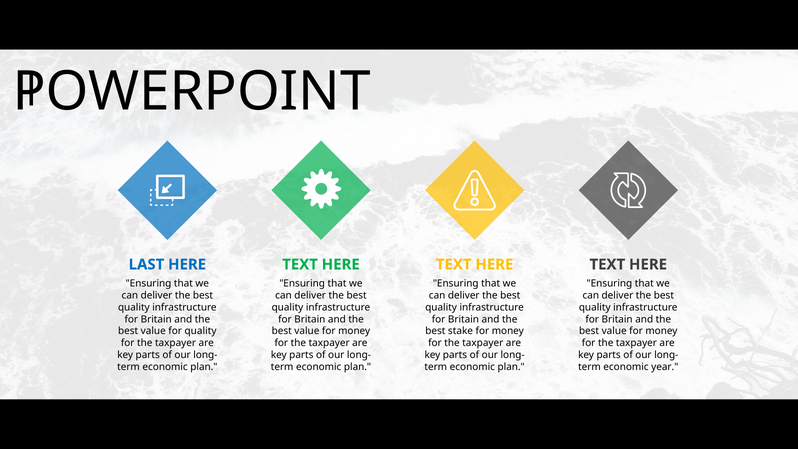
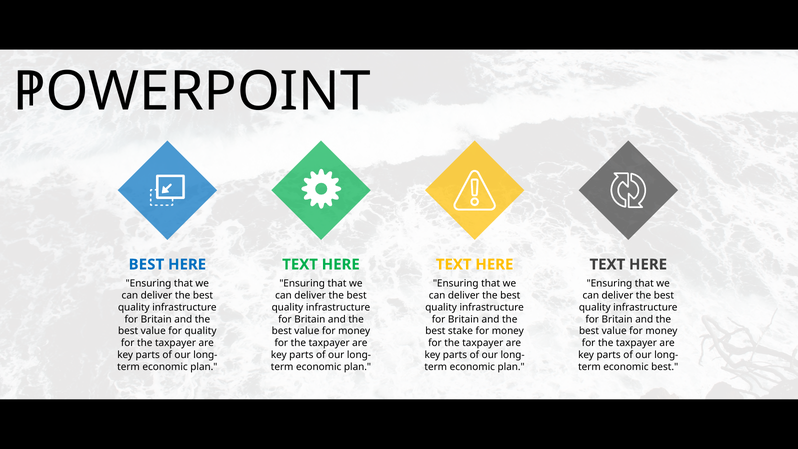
LAST at (146, 264): LAST -> BEST
economic year: year -> best
